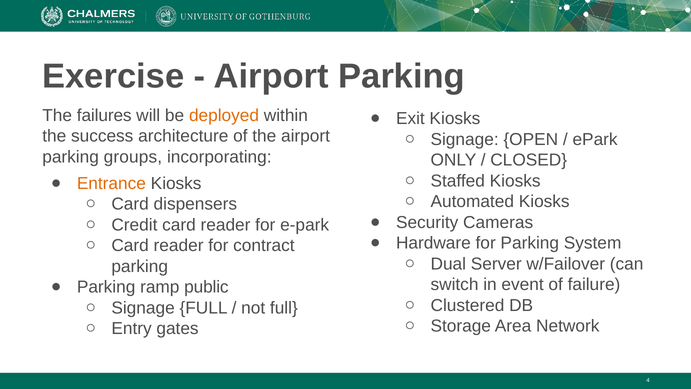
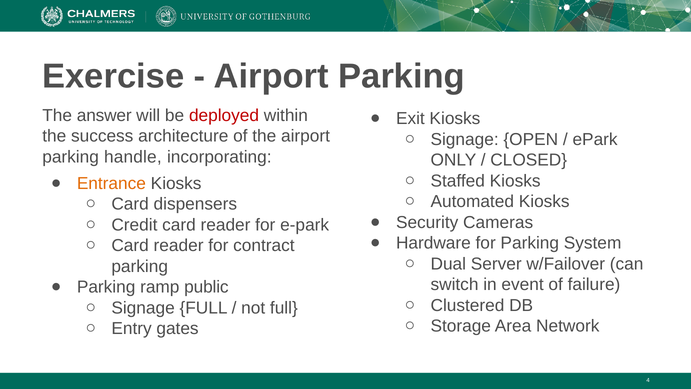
failures: failures -> answer
deployed colour: orange -> red
groups: groups -> handle
